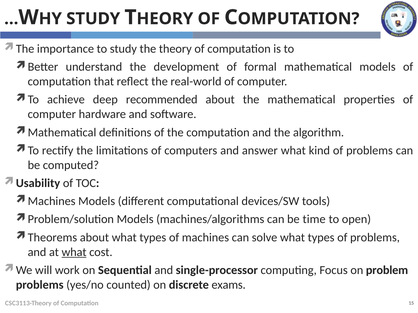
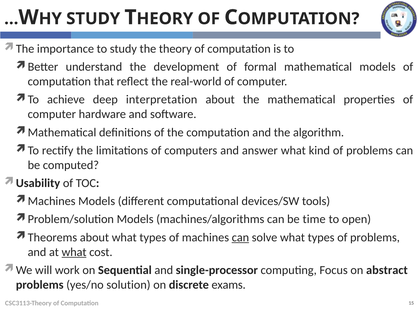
recommended: recommended -> interpretation
can at (240, 238) underline: none -> present
problem: problem -> abstract
counted: counted -> solution
